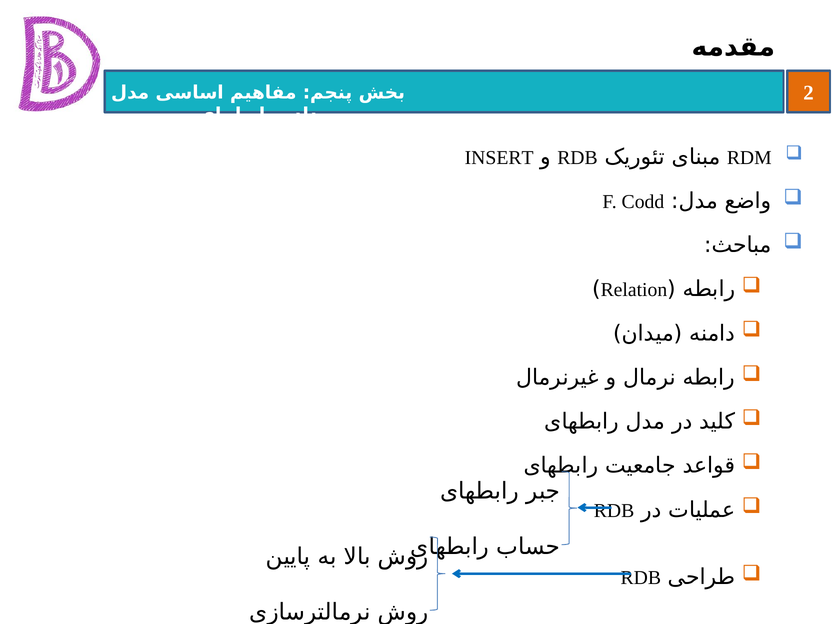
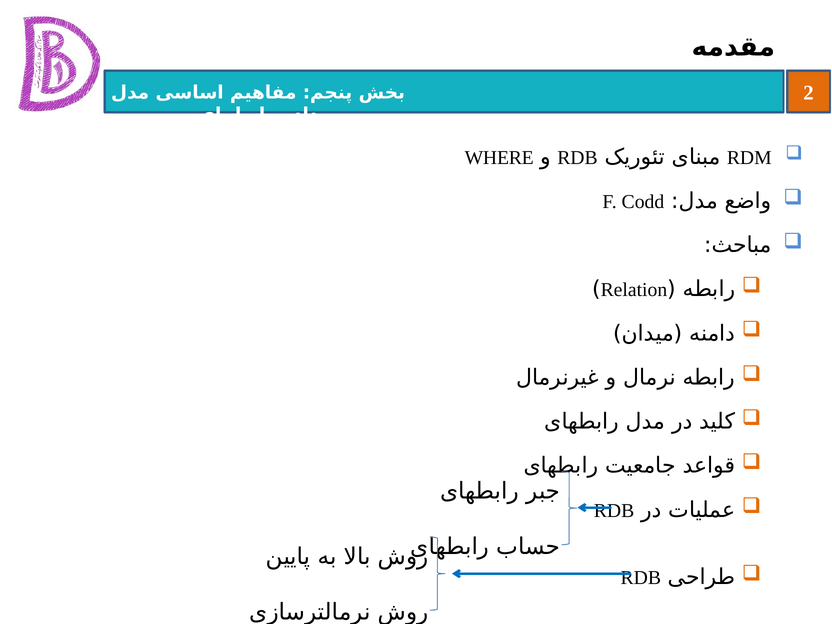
INSERT: INSERT -> WHERE
